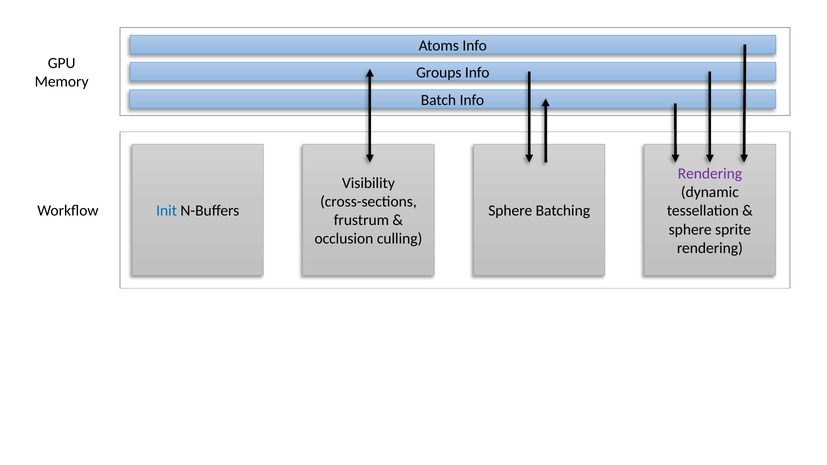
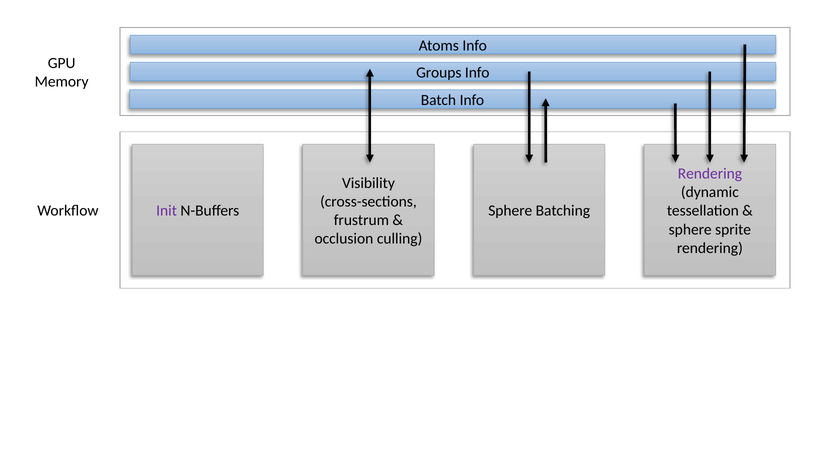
Init colour: blue -> purple
